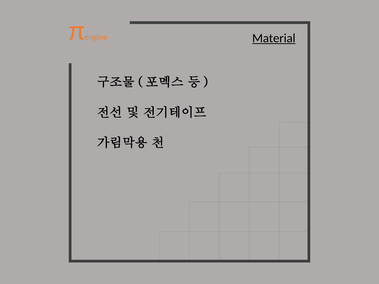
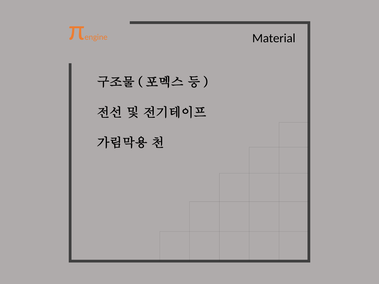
Material underline: present -> none
